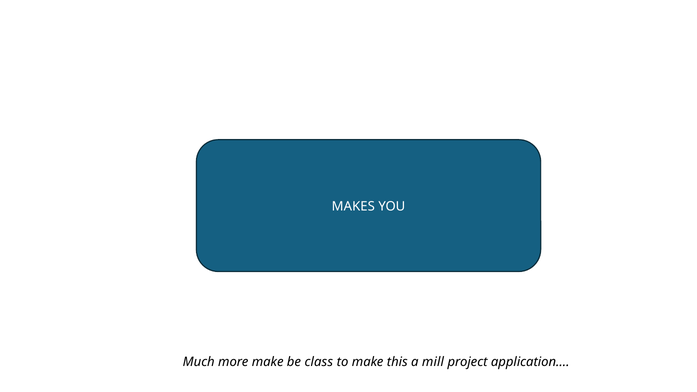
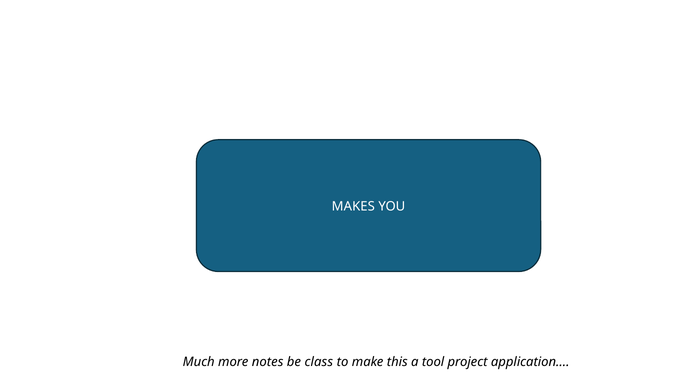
more make: make -> notes
mill: mill -> tool
